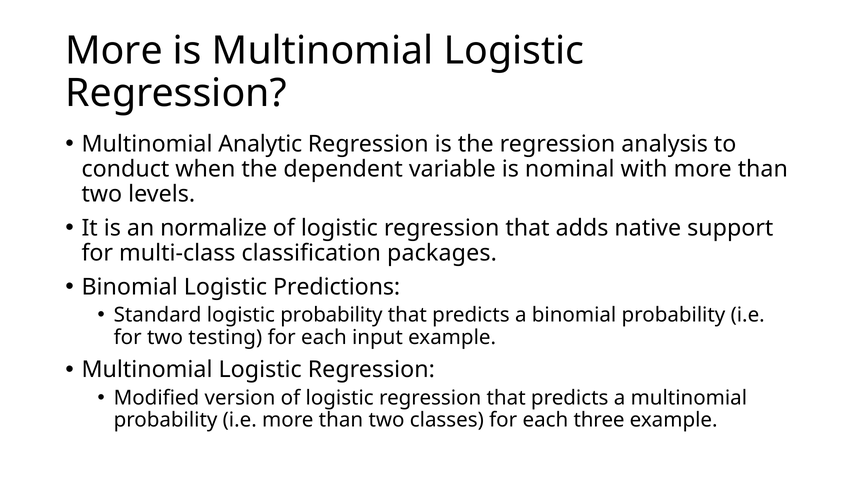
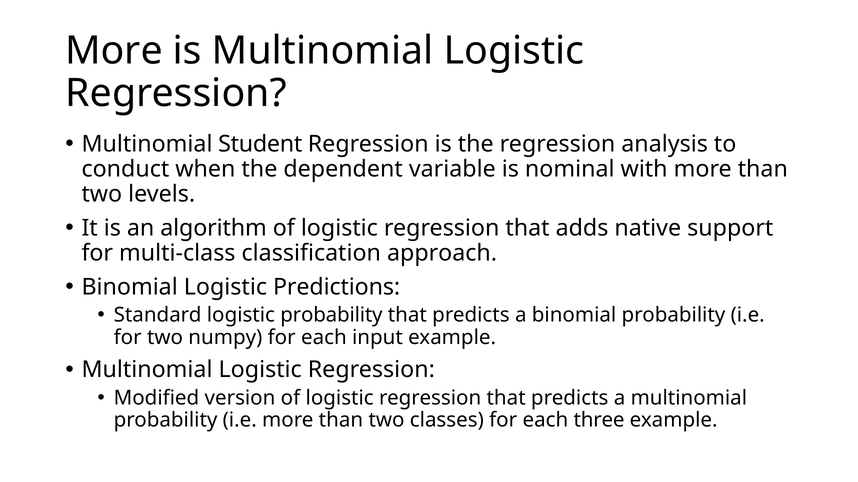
Analytic: Analytic -> Student
normalize: normalize -> algorithm
packages: packages -> approach
testing: testing -> numpy
